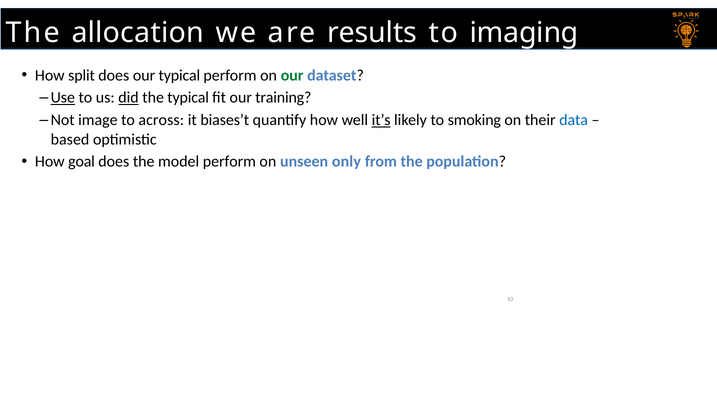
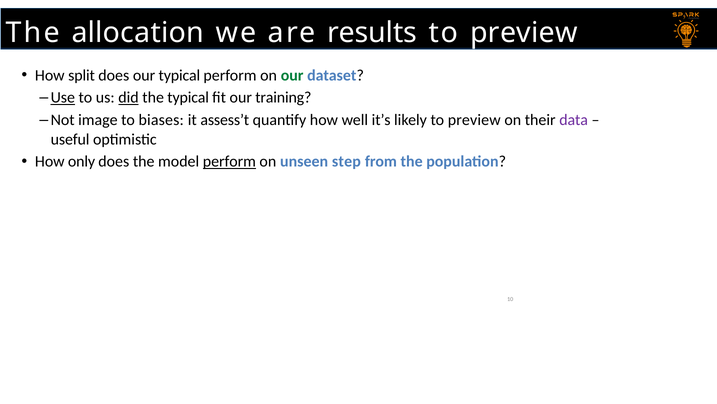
imaging at (524, 33): imaging -> preview
across: across -> biases
biases’t: biases’t -> assess’t
it’s underline: present -> none
likely to smoking: smoking -> preview
data colour: blue -> purple
based: based -> useful
goal: goal -> only
perform at (229, 161) underline: none -> present
only: only -> step
